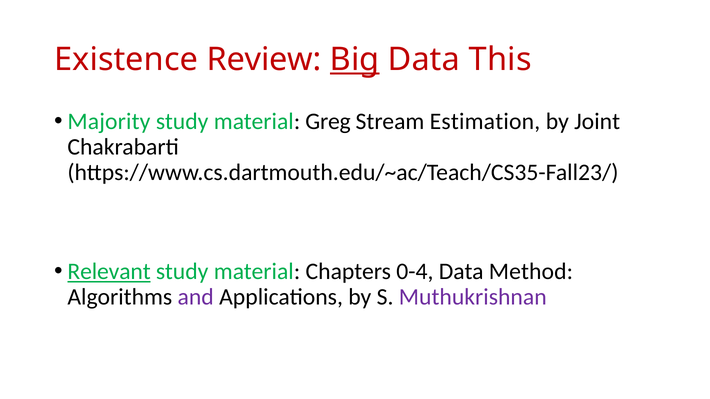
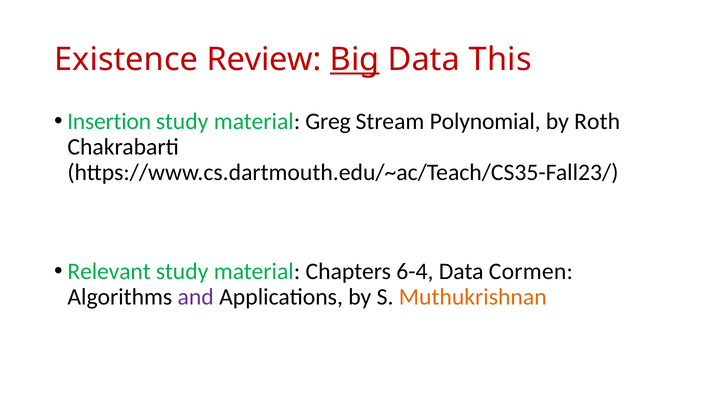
Majority: Majority -> Insertion
Estimation: Estimation -> Polynomial
Joint: Joint -> Roth
Relevant underline: present -> none
0-4: 0-4 -> 6-4
Method: Method -> Cormen
Muthukrishnan colour: purple -> orange
